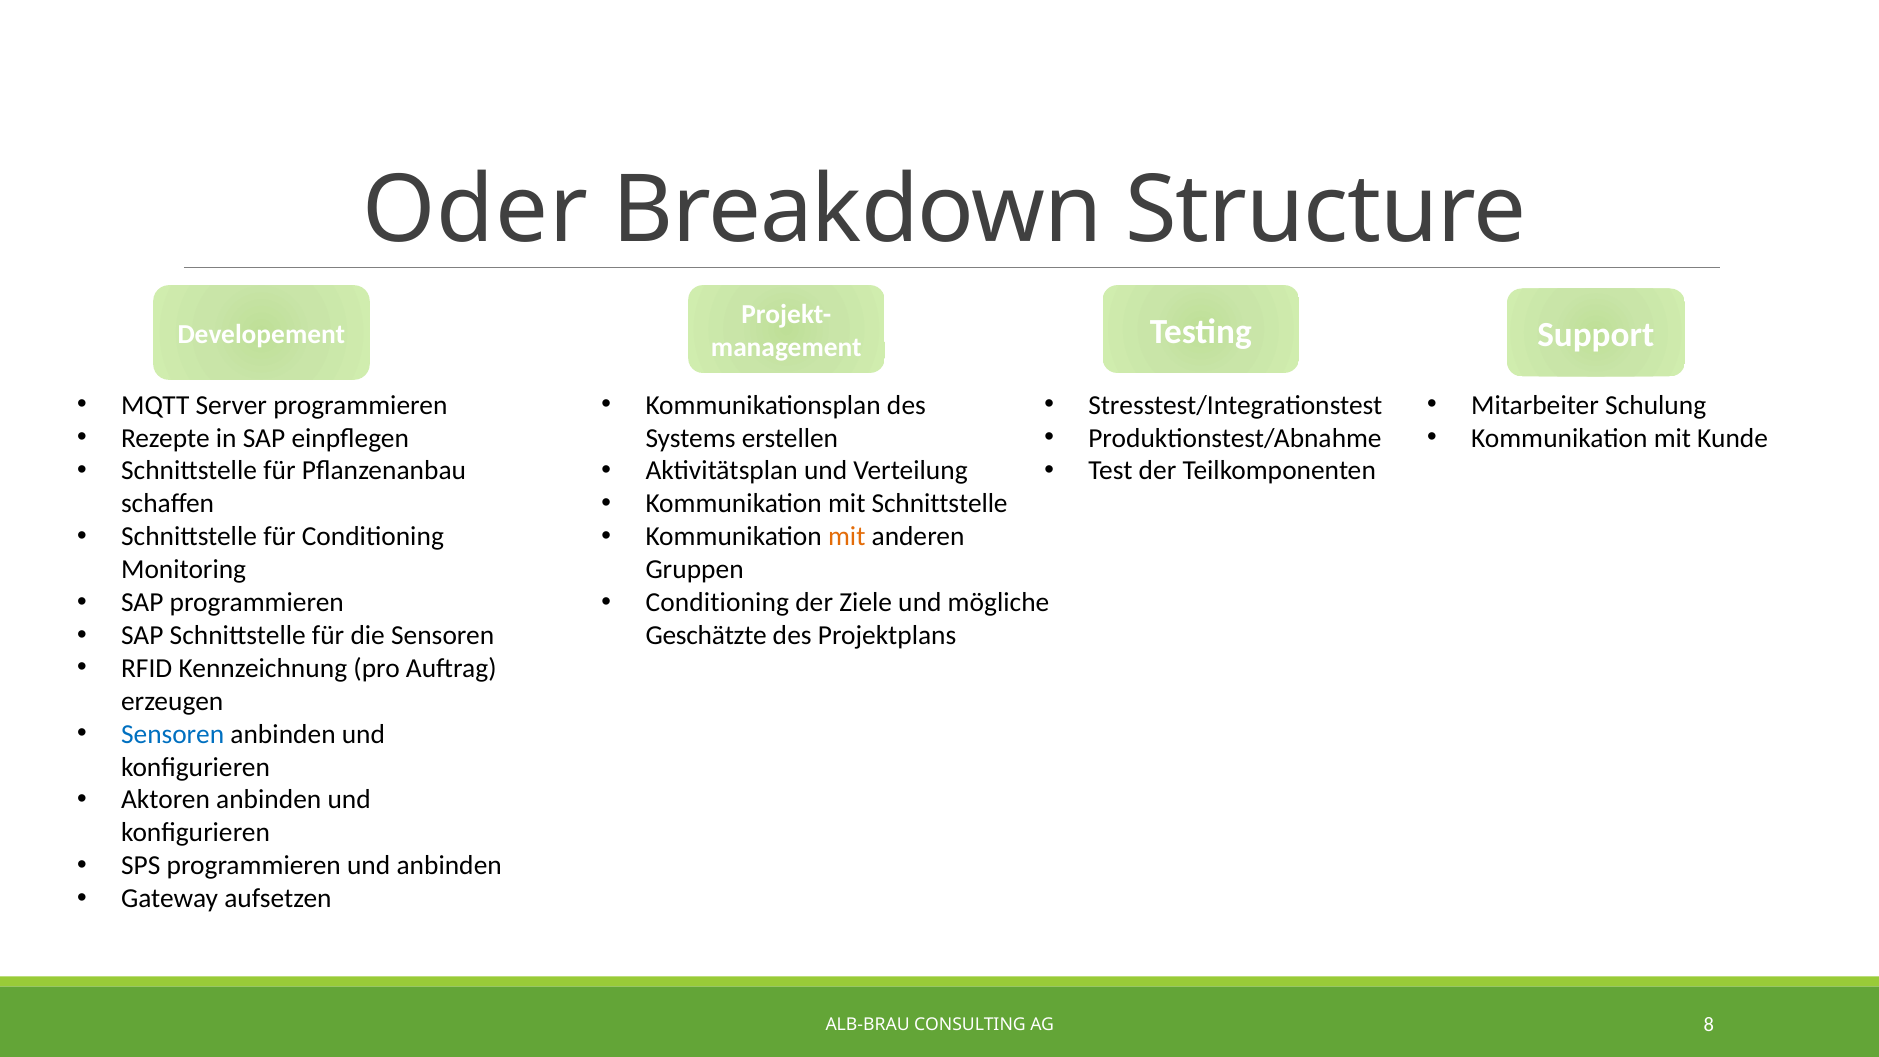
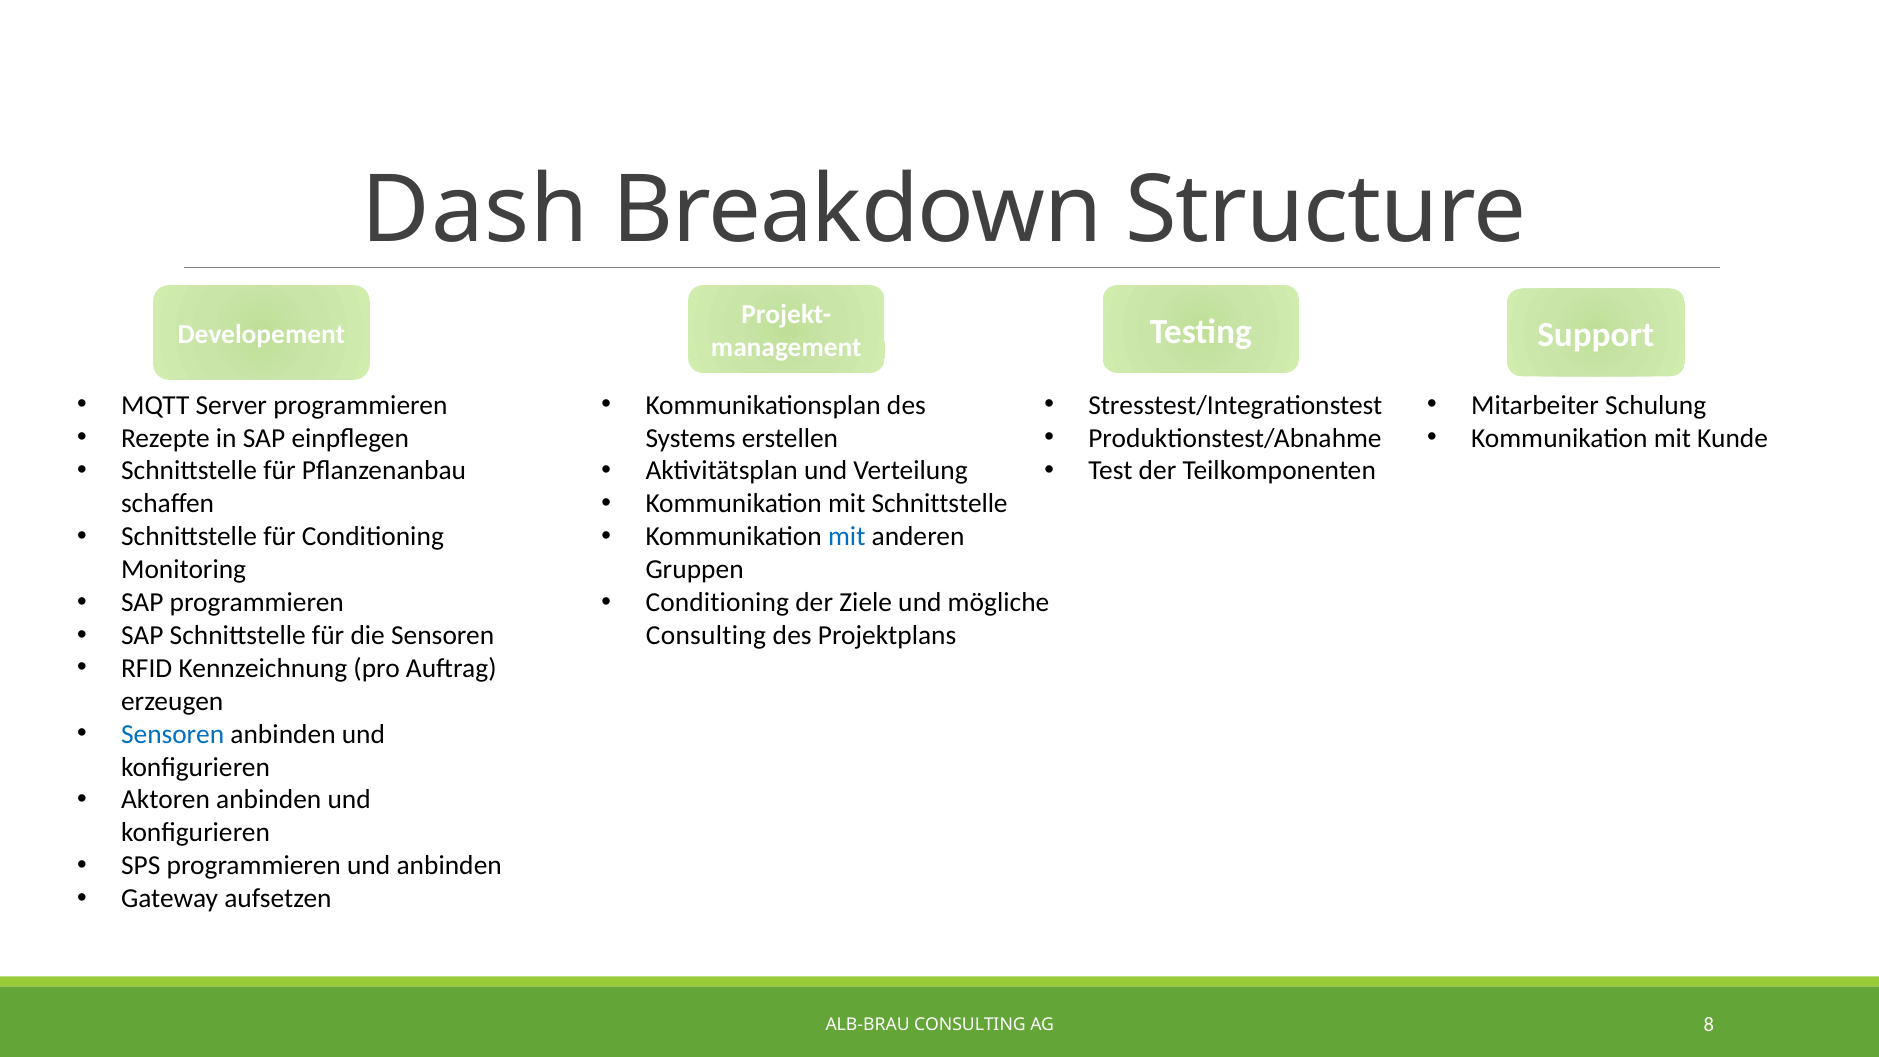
Oder: Oder -> Dash
mit at (847, 537) colour: orange -> blue
Geschätzte at (706, 635): Geschätzte -> Consulting
